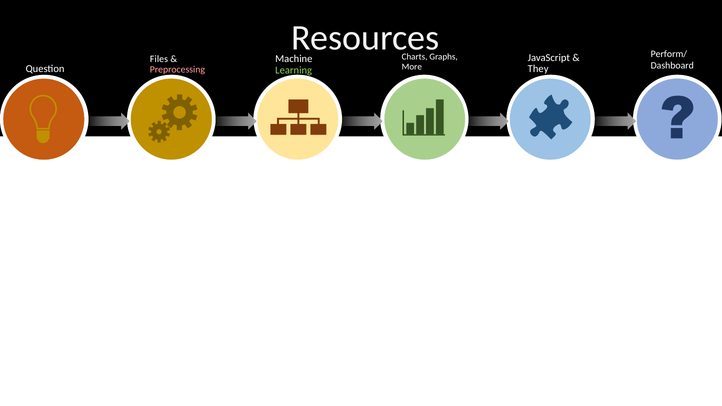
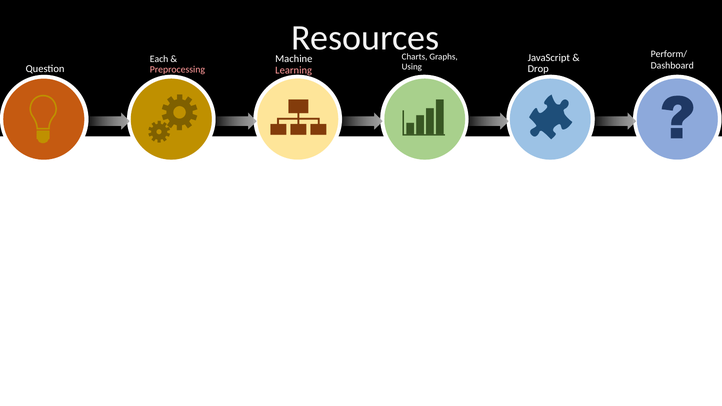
Files: Files -> Each
More: More -> Using
They: They -> Drop
Learning colour: light green -> pink
